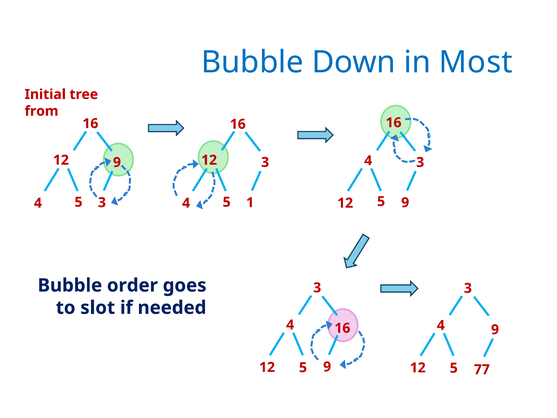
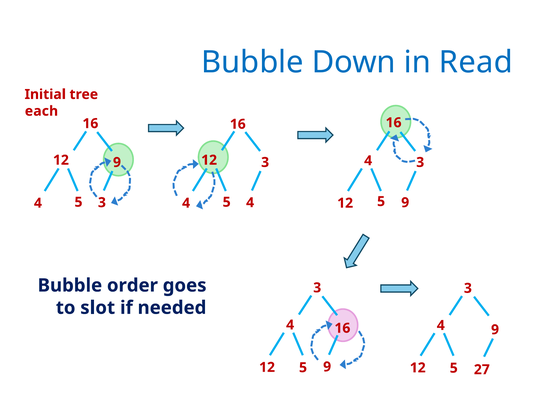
Most: Most -> Read
from: from -> each
5 1: 1 -> 4
77: 77 -> 27
